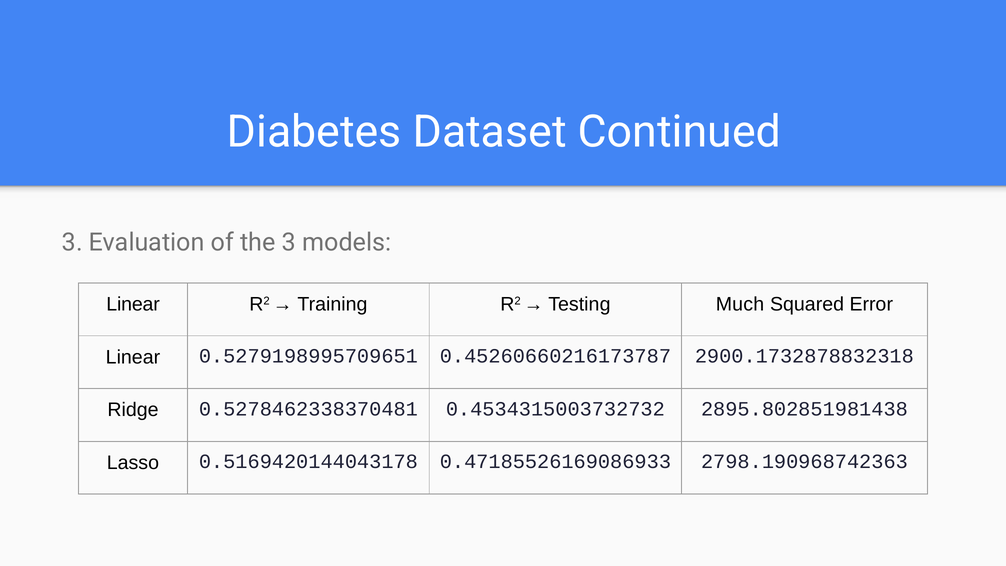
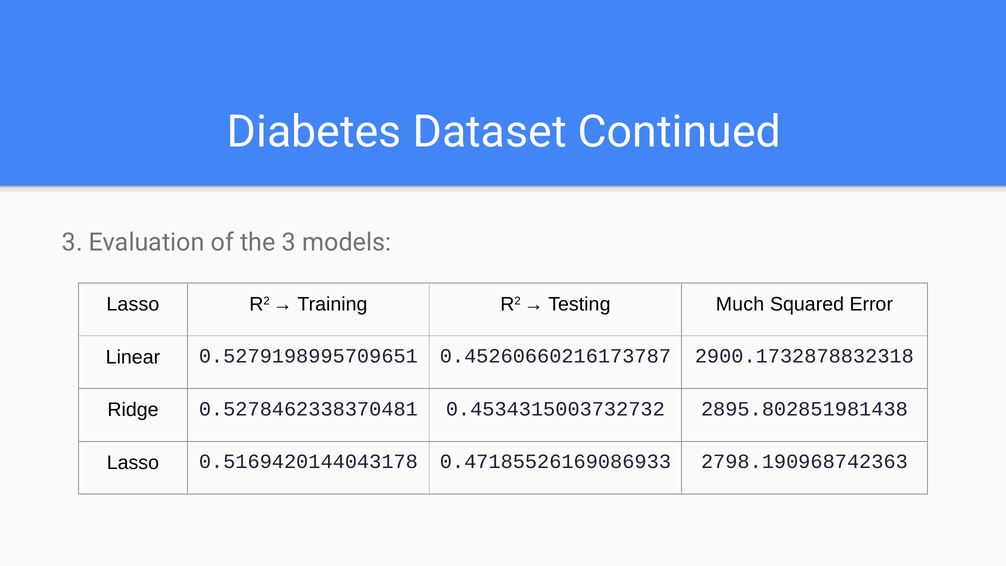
Linear at (133, 304): Linear -> Lasso
